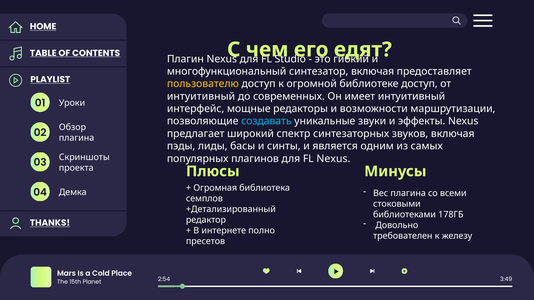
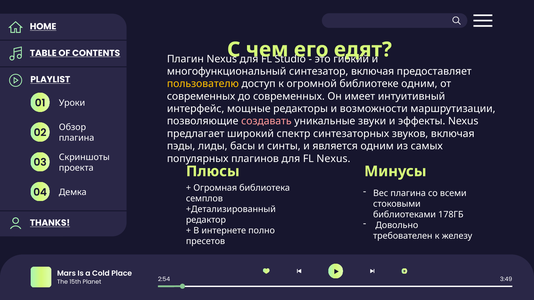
библиотеке доступ: доступ -> одним
интуитивный at (201, 96): интуитивный -> современных
создавать colour: light blue -> pink
